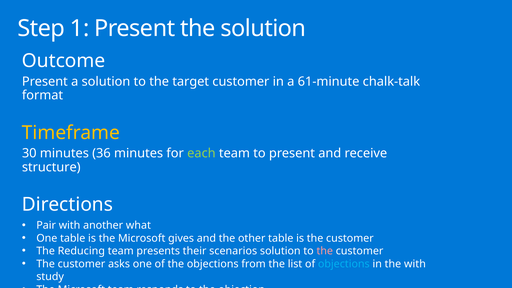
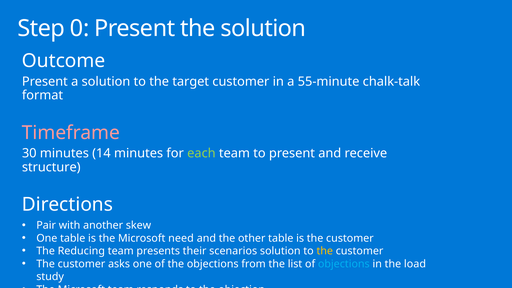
1: 1 -> 0
61-minute: 61-minute -> 55-minute
Timeframe colour: yellow -> pink
36: 36 -> 14
what: what -> skew
Microsoft gives: gives -> need
the at (325, 251) colour: pink -> yellow
the with: with -> load
